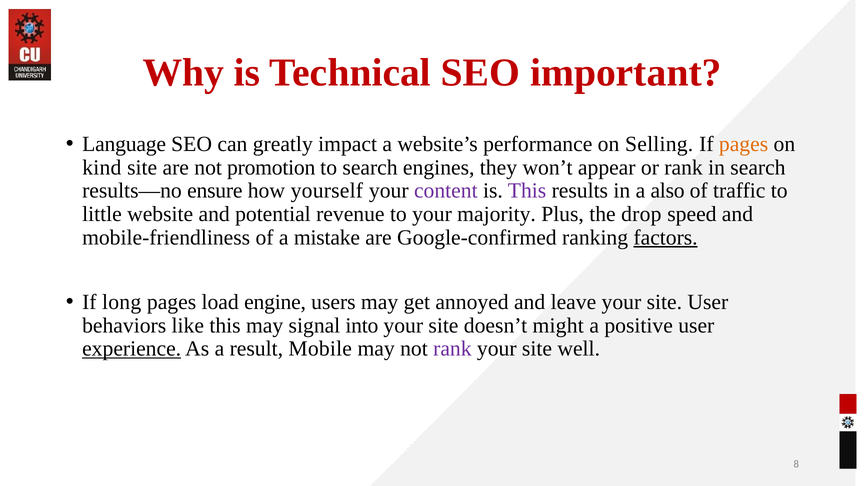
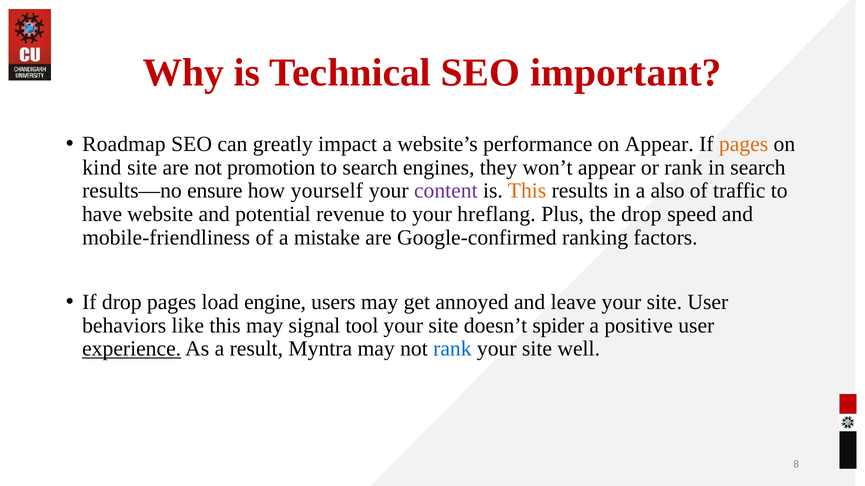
Language: Language -> Roadmap
on Selling: Selling -> Appear
This at (527, 191) colour: purple -> orange
little: little -> have
majority: majority -> hreflang
factors underline: present -> none
If long: long -> drop
into: into -> tool
might: might -> spider
Mobile: Mobile -> Myntra
rank at (452, 349) colour: purple -> blue
